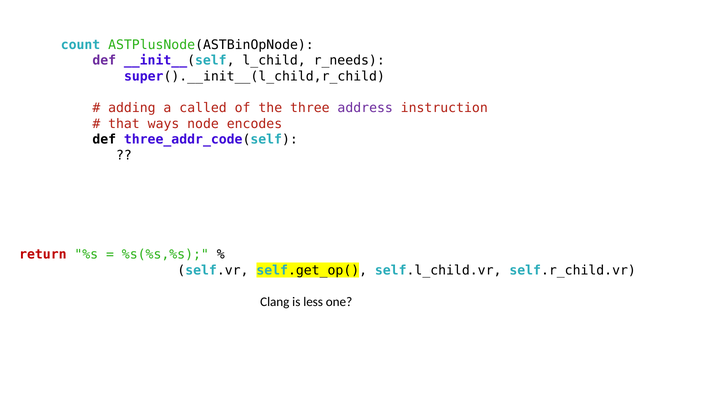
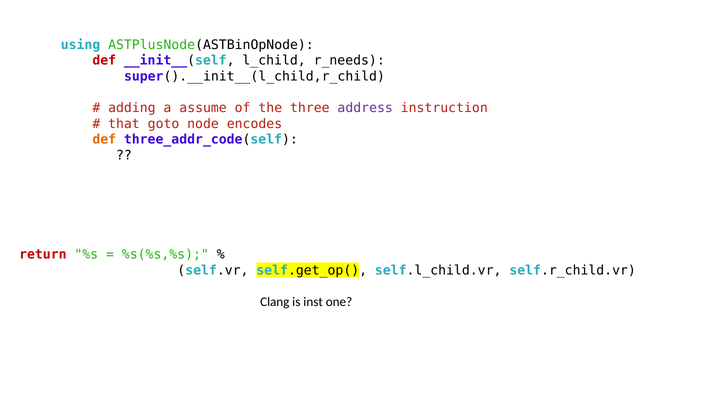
count: count -> using
def at (104, 61) colour: purple -> red
called: called -> assume
ways: ways -> goto
def at (104, 140) colour: black -> orange
less: less -> inst
